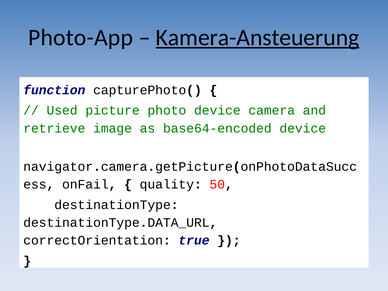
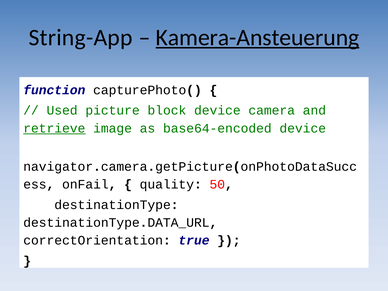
Photo-App: Photo-App -> String-App
photo: photo -> block
retrieve underline: none -> present
